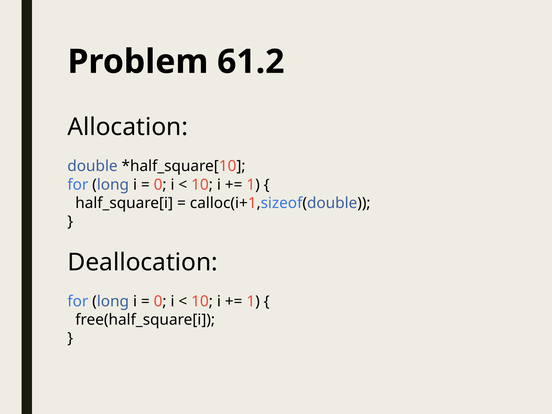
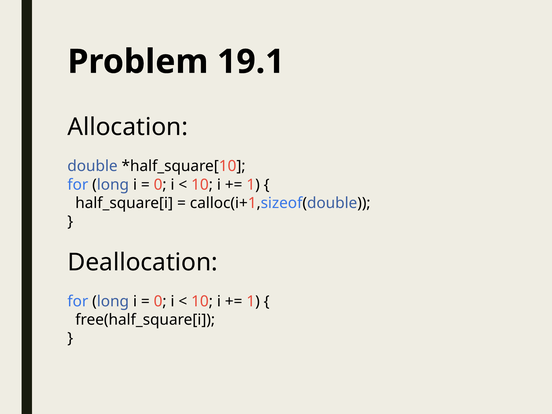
61.2: 61.2 -> 19.1
